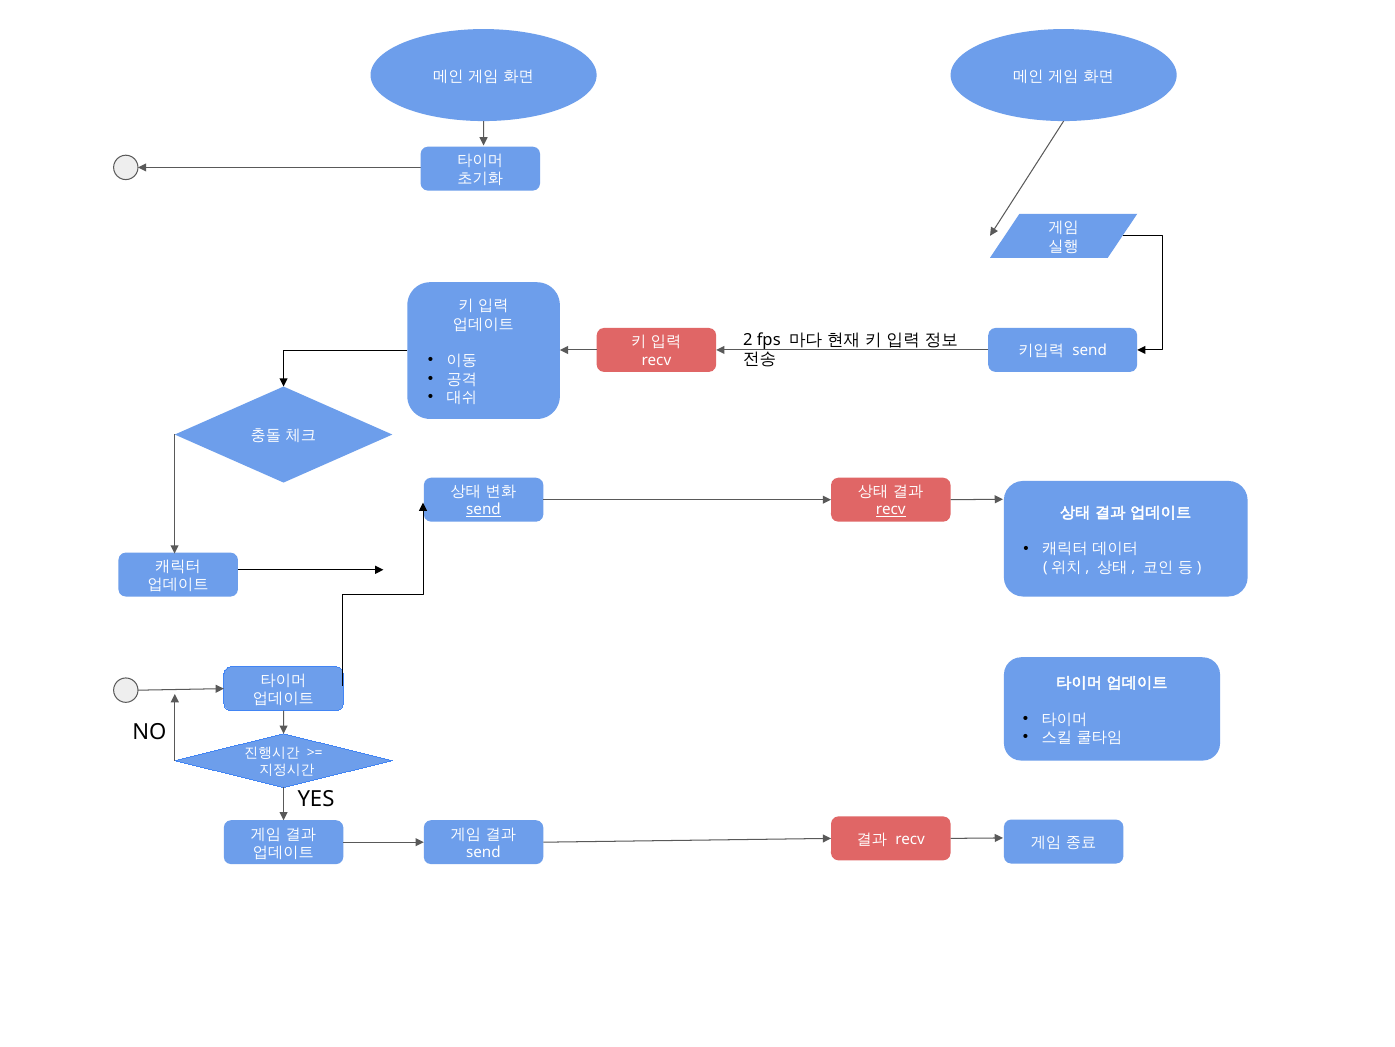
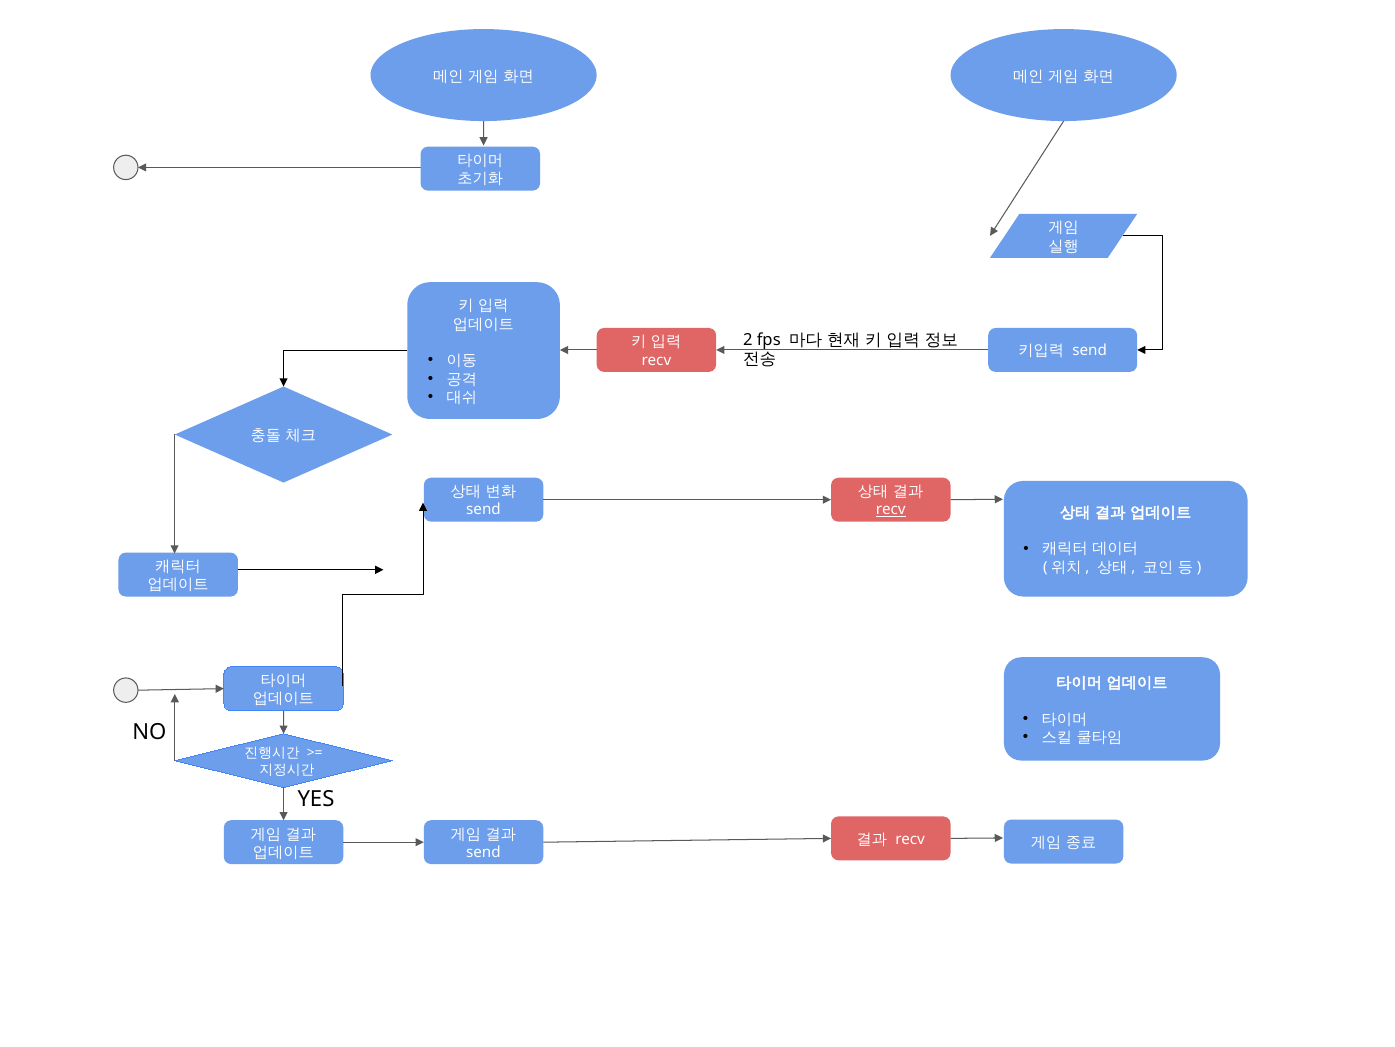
send at (483, 510) underline: present -> none
